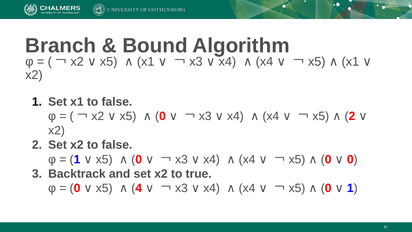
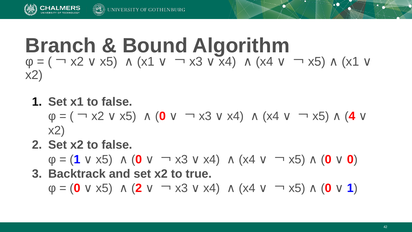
2 at (352, 116): 2 -> 4
4 at (139, 188): 4 -> 2
